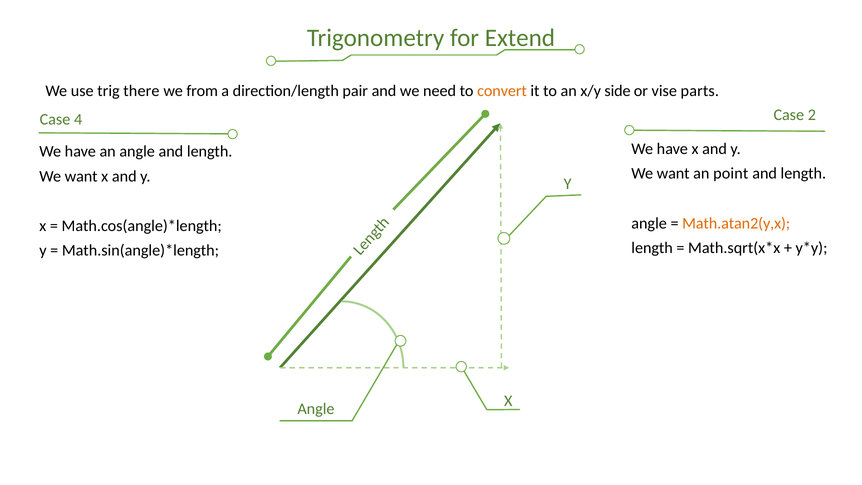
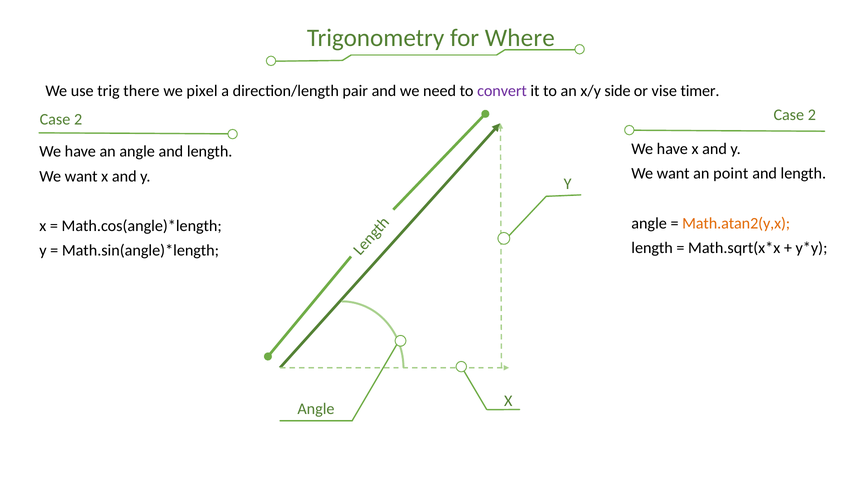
Extend: Extend -> Where
from: from -> pixel
convert colour: orange -> purple
parts: parts -> timer
4 at (78, 119): 4 -> 2
